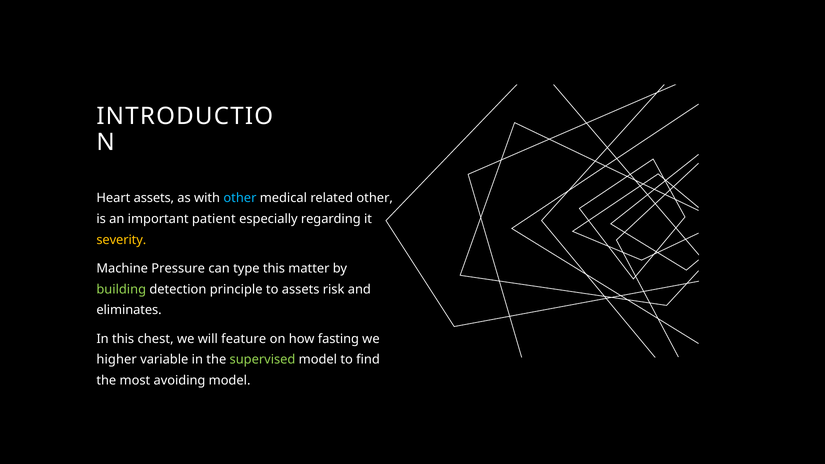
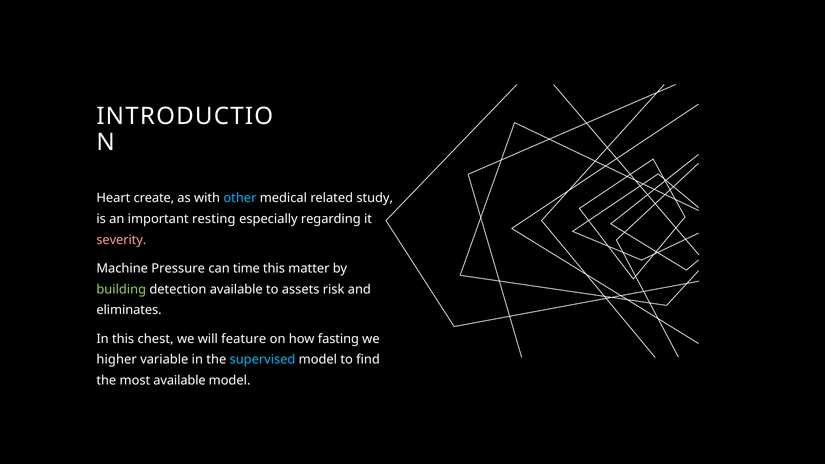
Heart assets: assets -> create
related other: other -> study
patient: patient -> resting
severity colour: yellow -> pink
type: type -> time
detection principle: principle -> available
supervised colour: light green -> light blue
most avoiding: avoiding -> available
